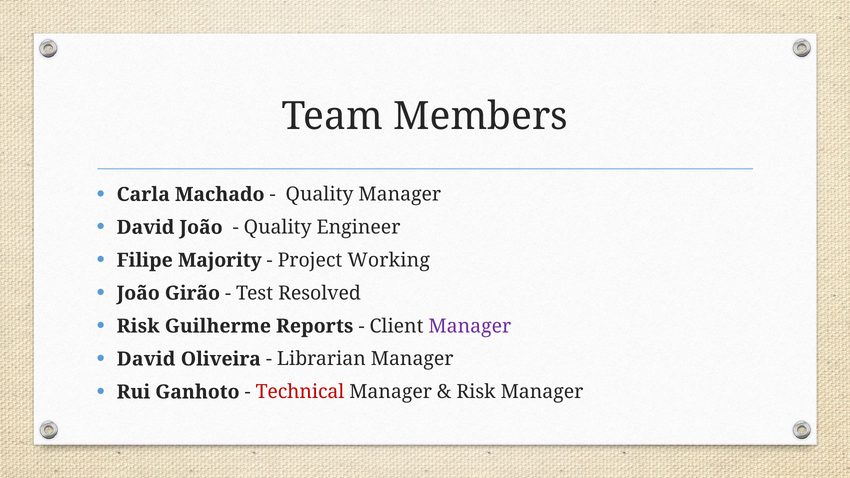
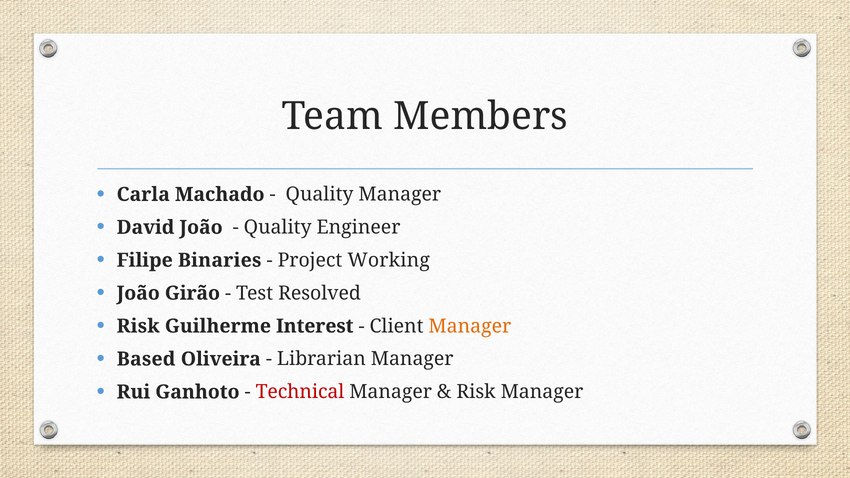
Majority: Majority -> Binaries
Reports: Reports -> Interest
Manager at (470, 326) colour: purple -> orange
David at (146, 359): David -> Based
